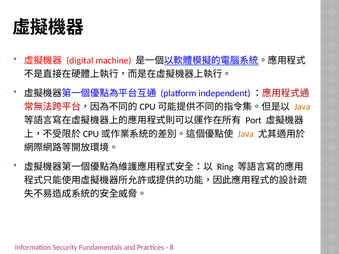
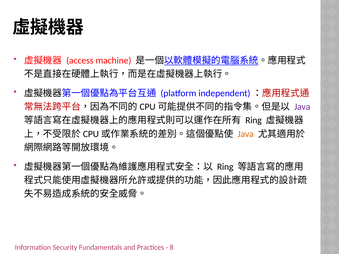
digital: digital -> access
Java at (302, 107) colour: orange -> purple
Port at (253, 121): Port -> Ring
